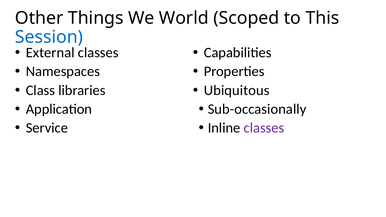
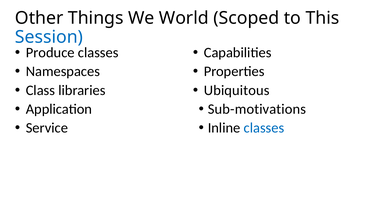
External: External -> Produce
Sub-occasionally: Sub-occasionally -> Sub-motivations
classes at (264, 128) colour: purple -> blue
